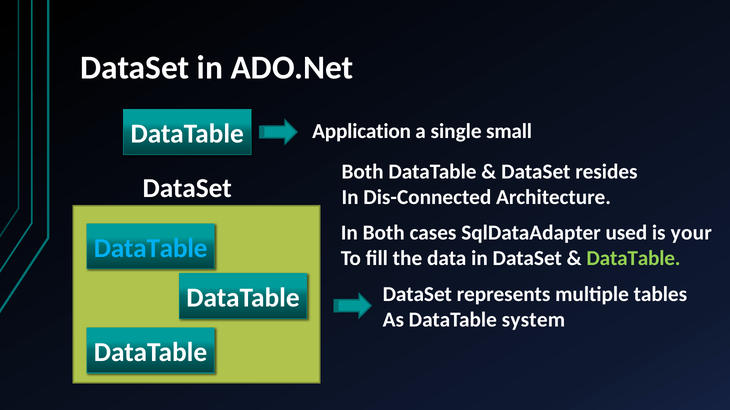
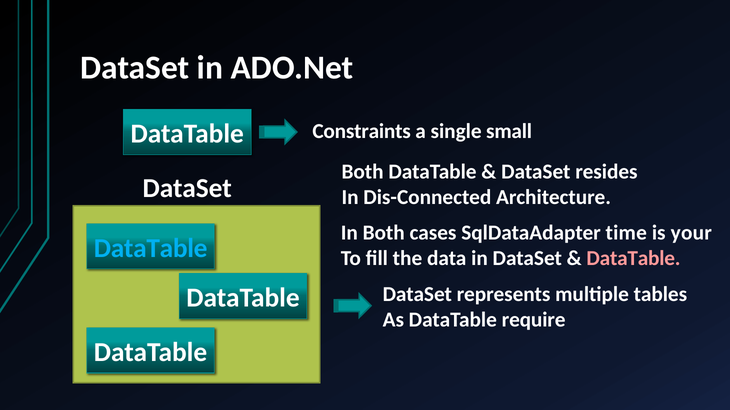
Application: Application -> Constraints
used: used -> time
DataTable at (634, 258) colour: light green -> pink
system: system -> require
